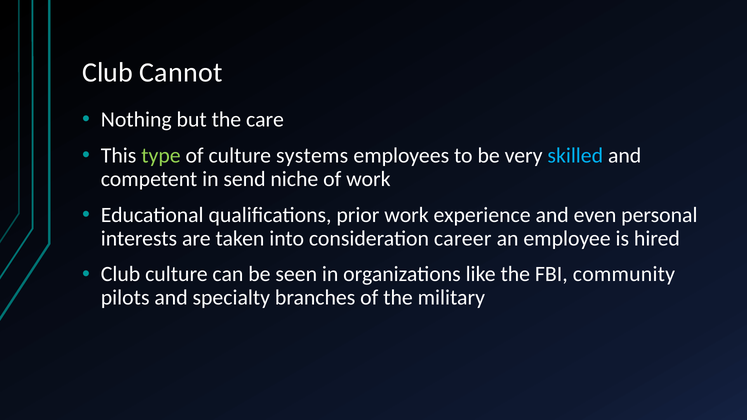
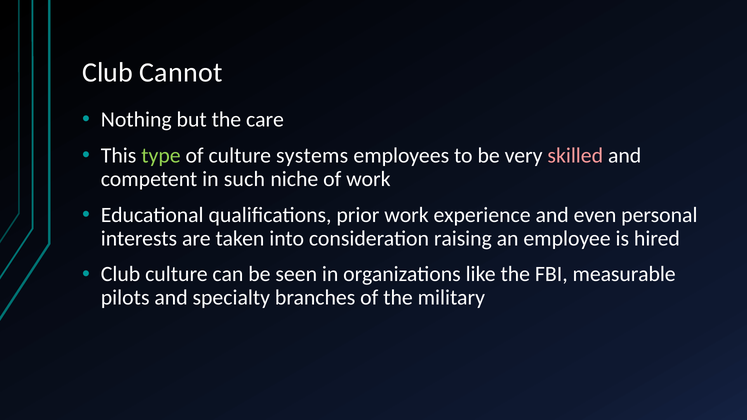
skilled colour: light blue -> pink
send: send -> such
career: career -> raising
community: community -> measurable
